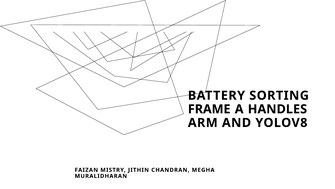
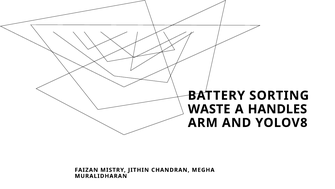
FRAME: FRAME -> WASTE
